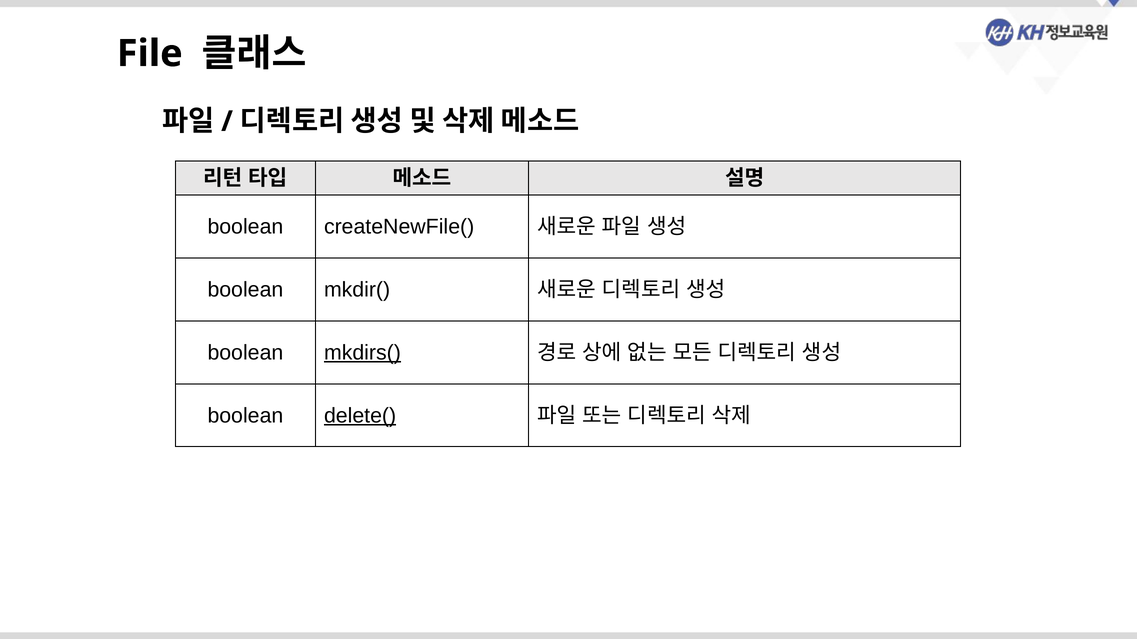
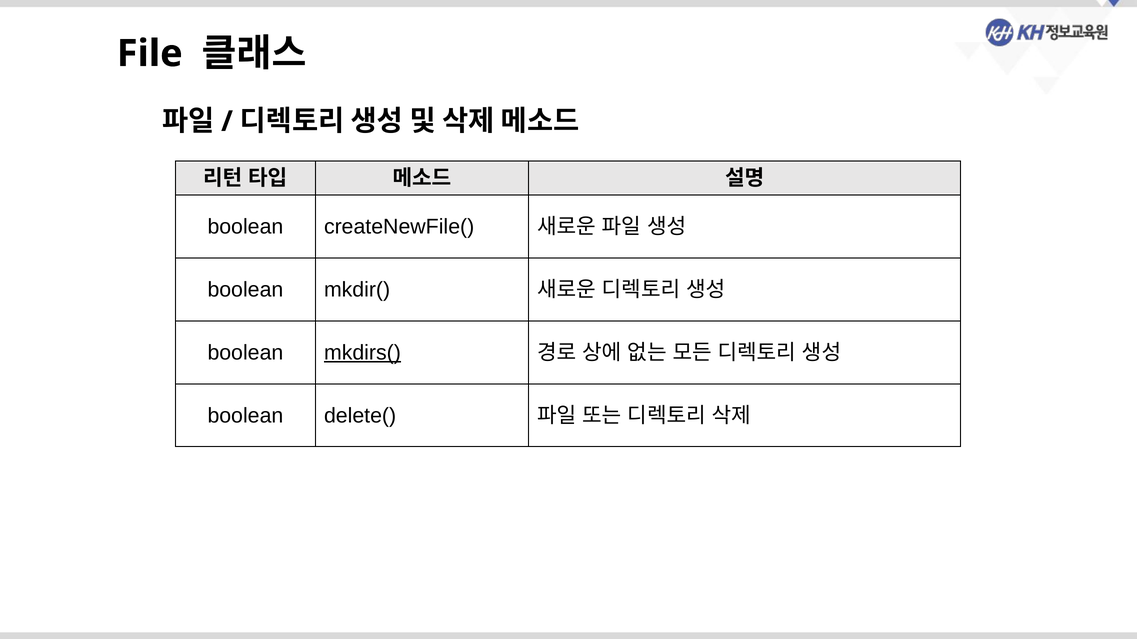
delete( underline: present -> none
